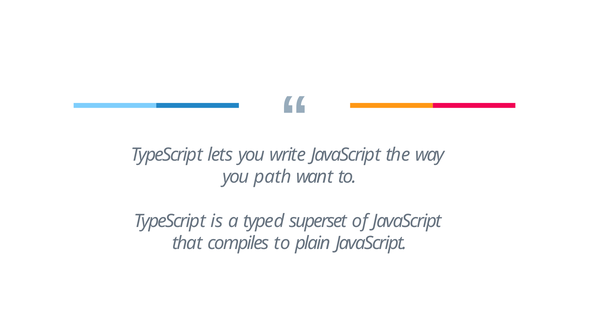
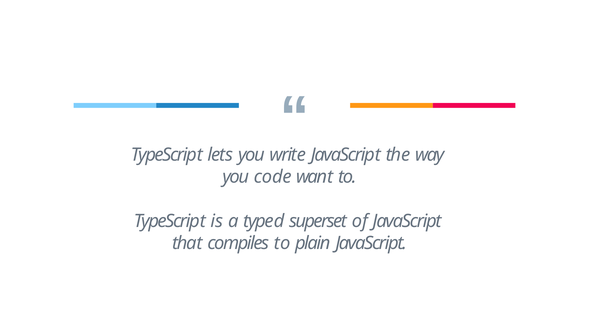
path: path -> code
